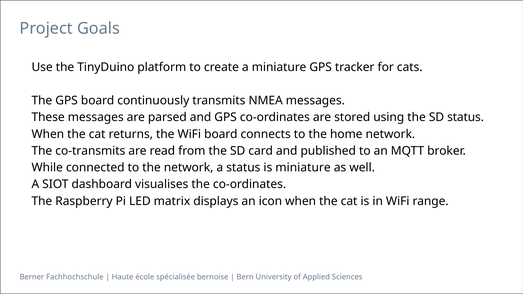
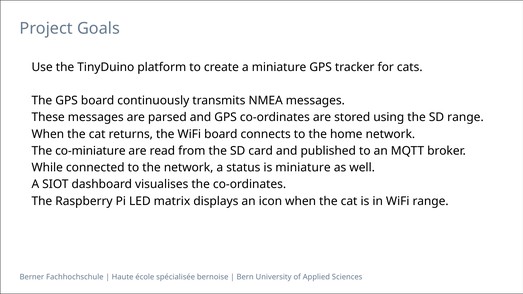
SD status: status -> range
co-transmits: co-transmits -> co-miniature
